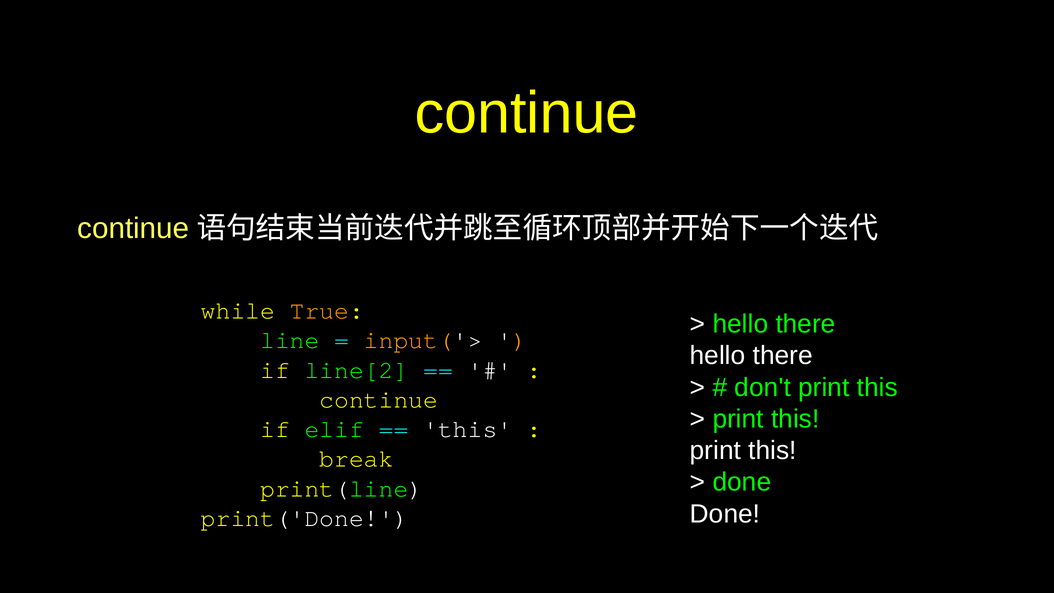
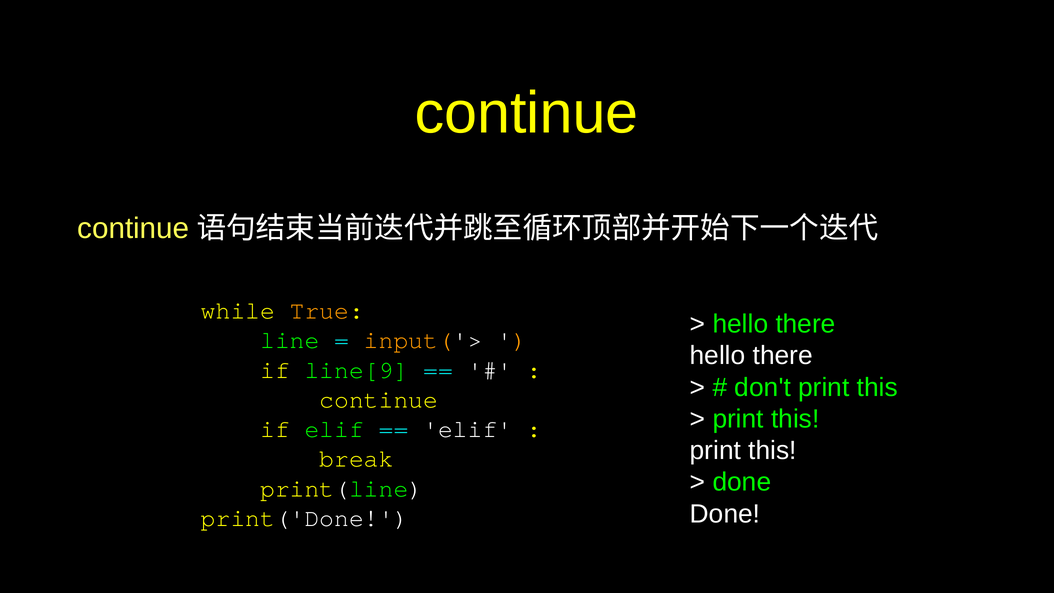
line[2: line[2 -> line[9
this at (468, 429): this -> elif
